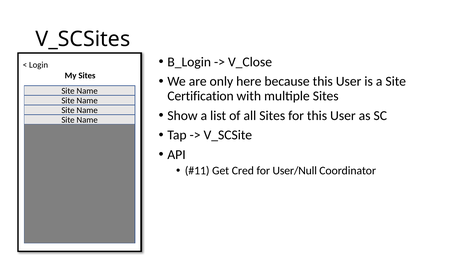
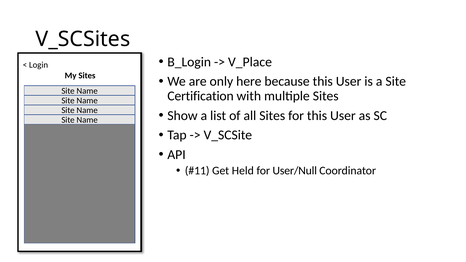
V_Close: V_Close -> V_Place
Cred: Cred -> Held
